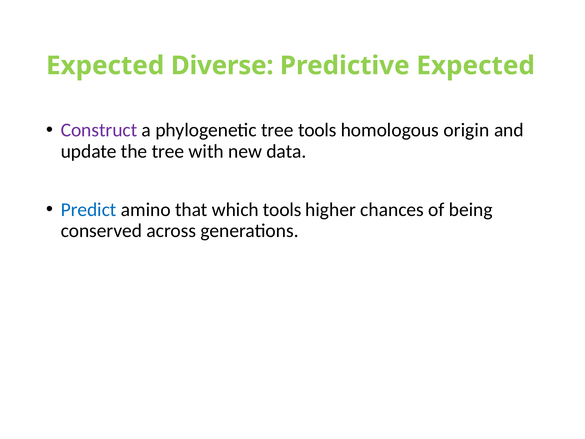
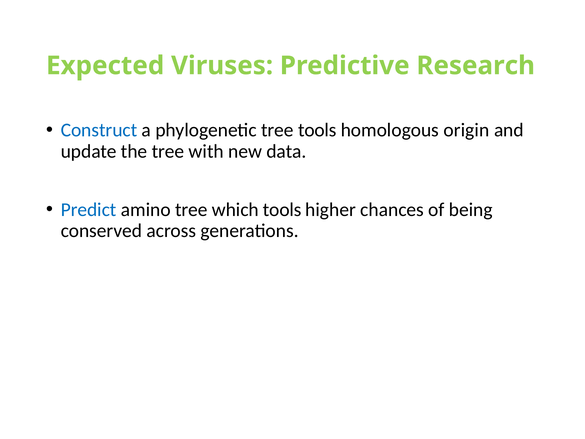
Diverse: Diverse -> Viruses
Predictive Expected: Expected -> Research
Construct colour: purple -> blue
amino that: that -> tree
